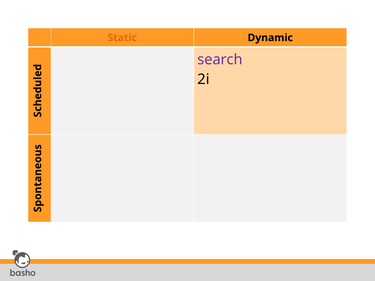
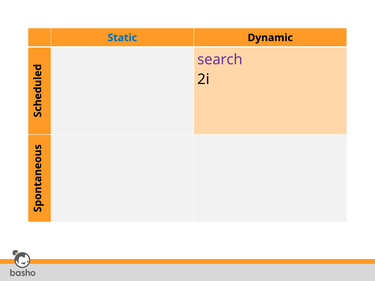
Static colour: orange -> blue
